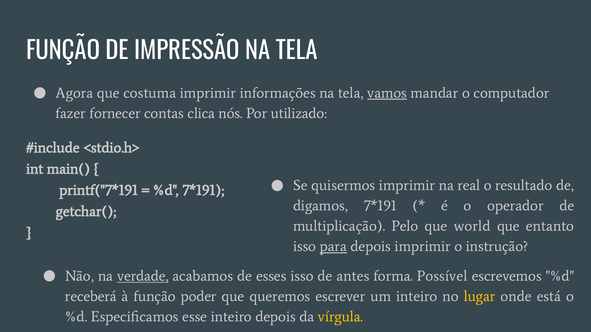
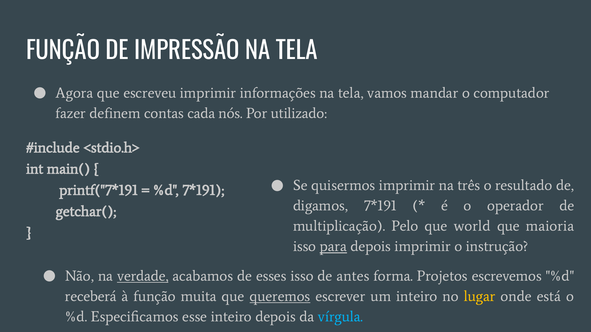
costuma: costuma -> escreveu
vamos underline: present -> none
fornecer: fornecer -> definem
clica: clica -> cada
real: real -> três
entanto: entanto -> maioria
Possível: Possível -> Projetos
poder: poder -> muita
queremos underline: none -> present
vírgula colour: yellow -> light blue
